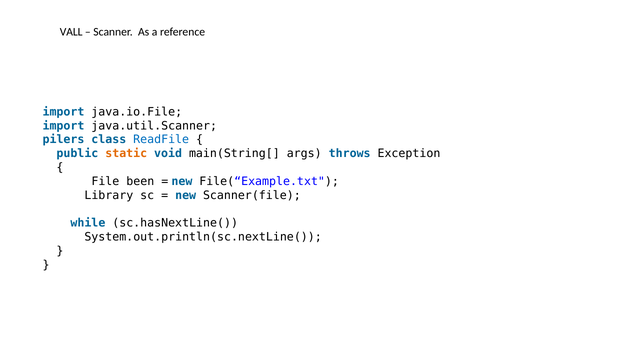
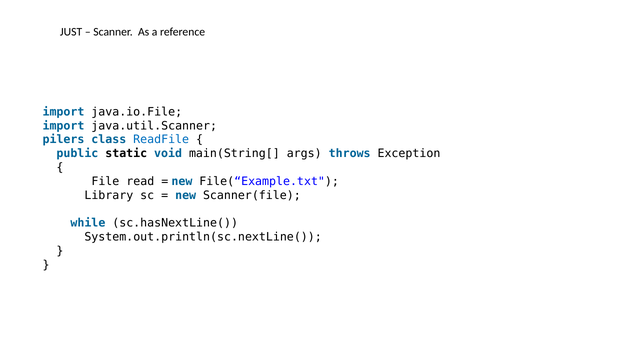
VALL: VALL -> JUST
static colour: orange -> black
been: been -> read
